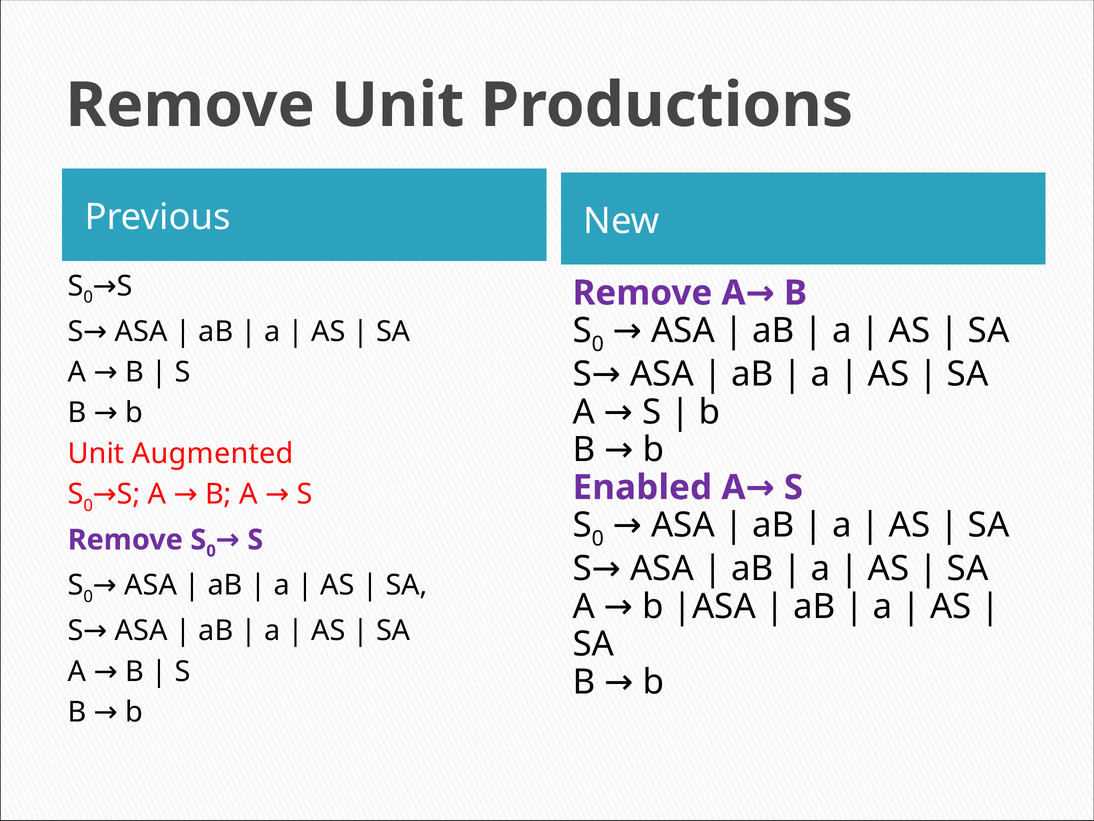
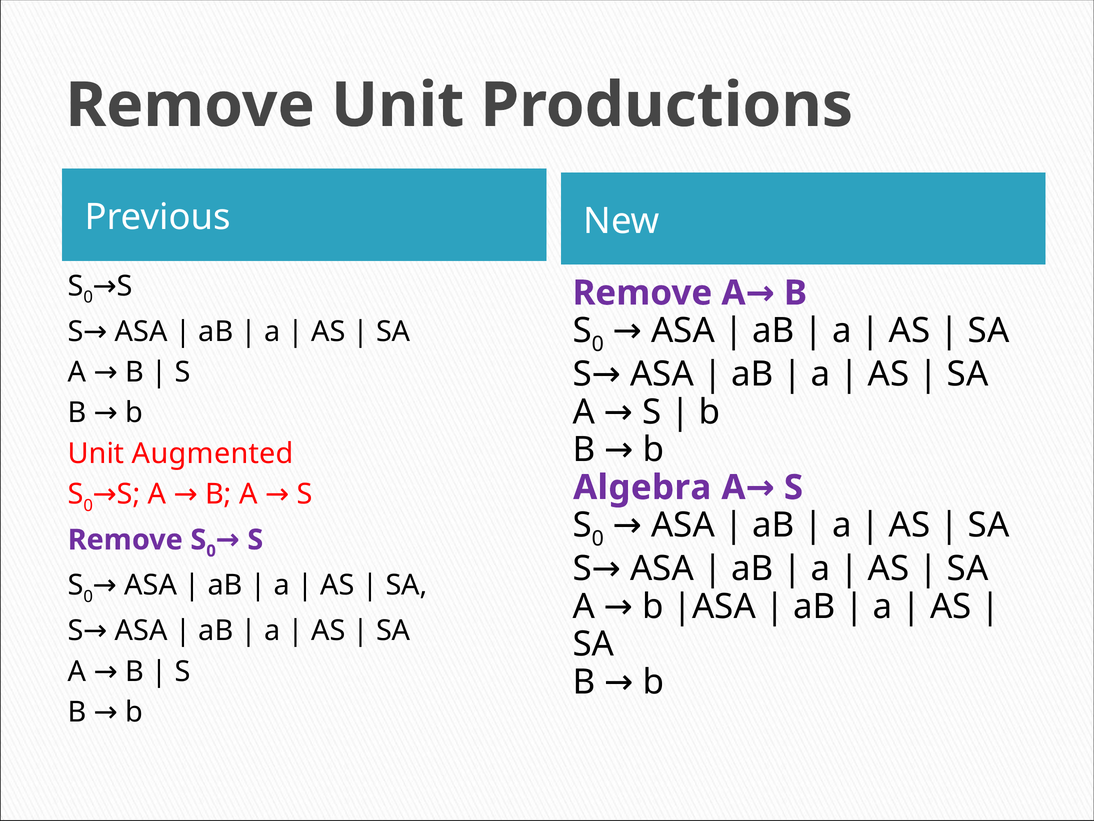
Enabled: Enabled -> Algebra
